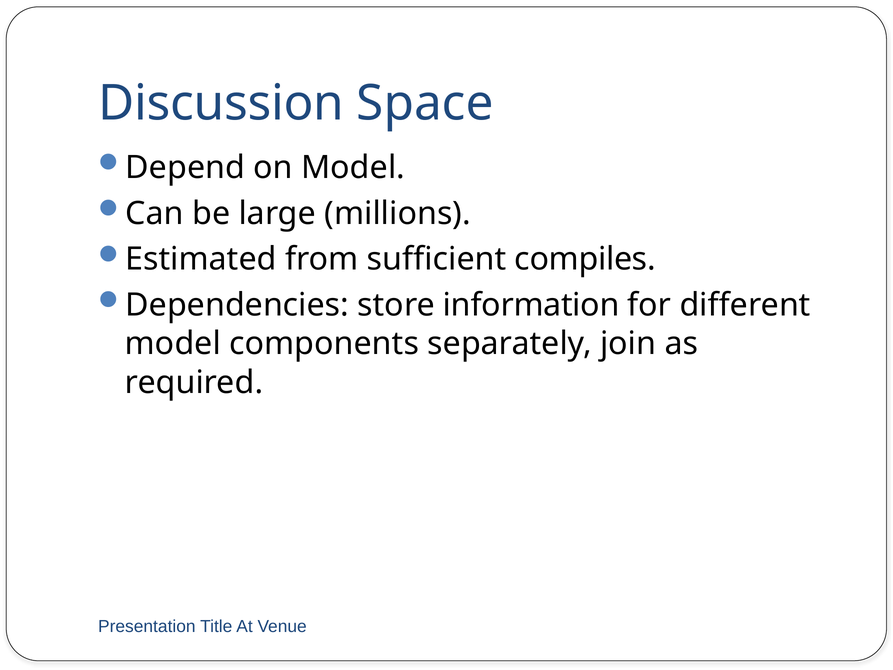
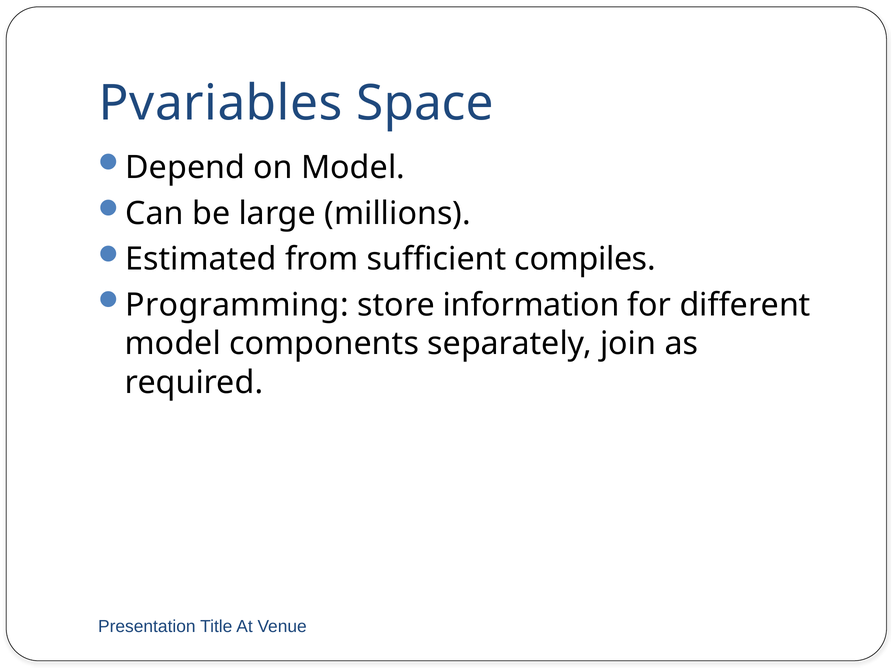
Discussion: Discussion -> Pvariables
Dependencies: Dependencies -> Programming
